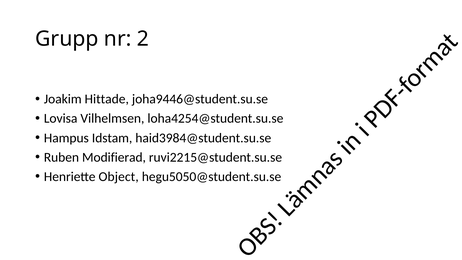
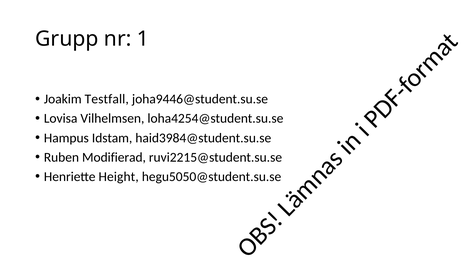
2: 2 -> 1
Hittade: Hittade -> Testfall
Object: Object -> Height
